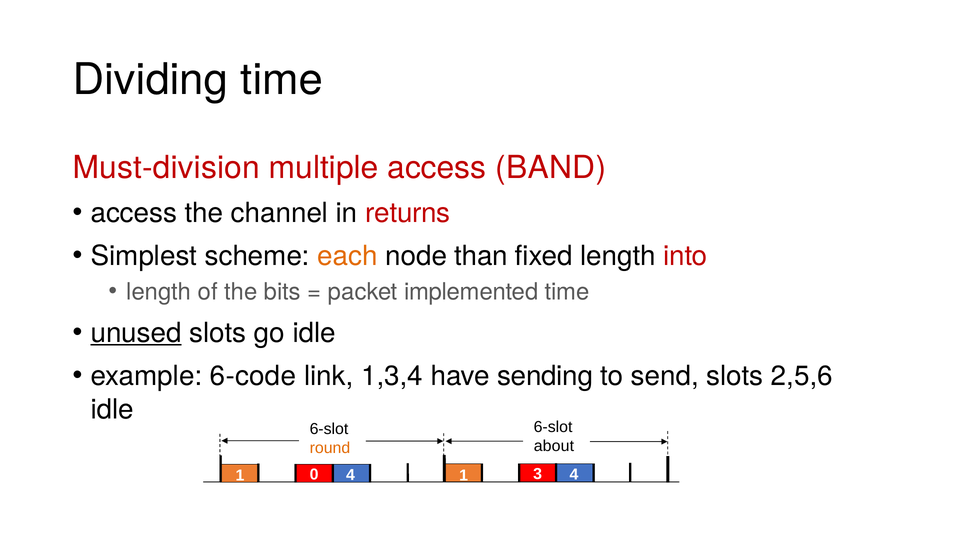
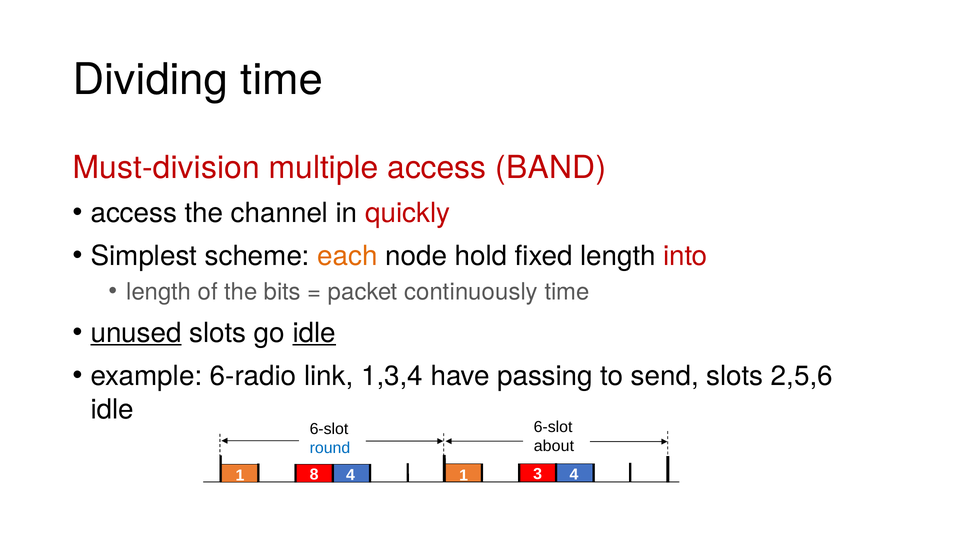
returns: returns -> quickly
than: than -> hold
implemented: implemented -> continuously
idle at (314, 333) underline: none -> present
6-code: 6-code -> 6-radio
sending: sending -> passing
round colour: orange -> blue
0: 0 -> 8
